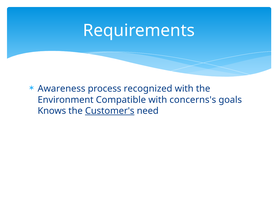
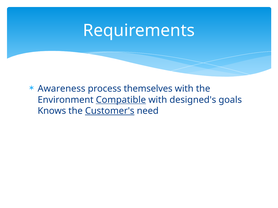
recognized: recognized -> themselves
Compatible underline: none -> present
concerns's: concerns's -> designed's
